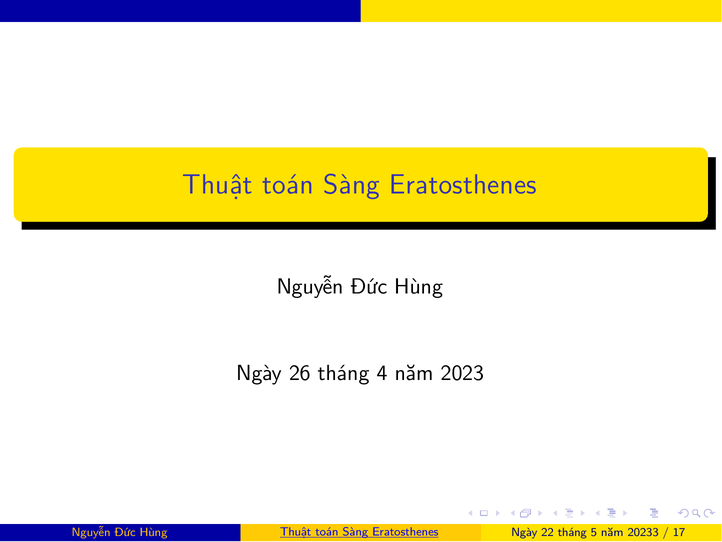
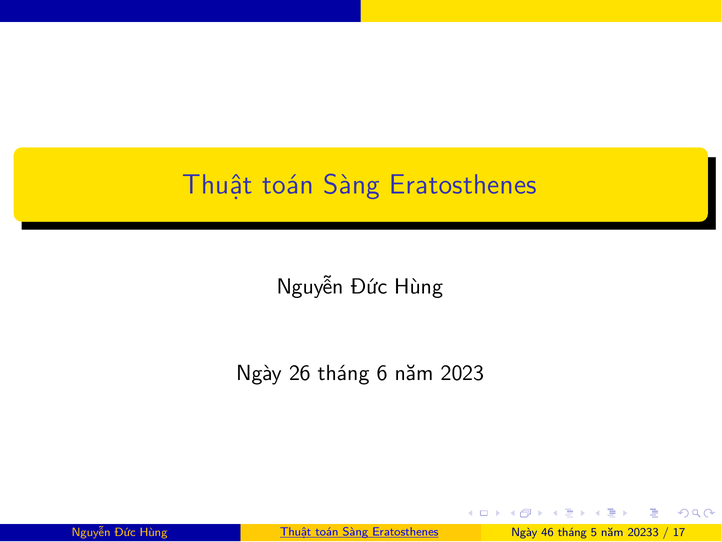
4: 4 -> 6
22: 22 -> 46
